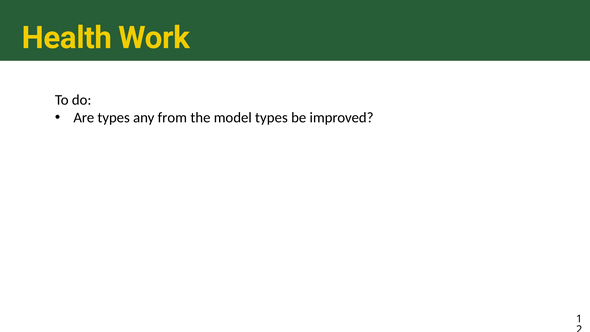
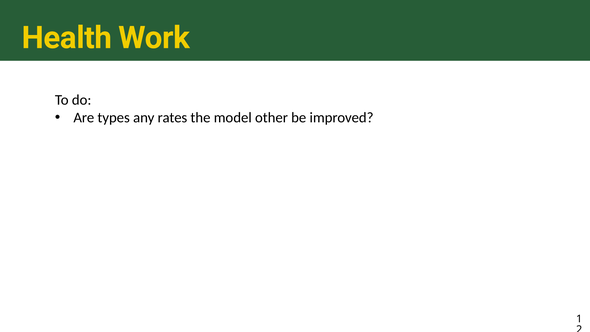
from: from -> rates
model types: types -> other
